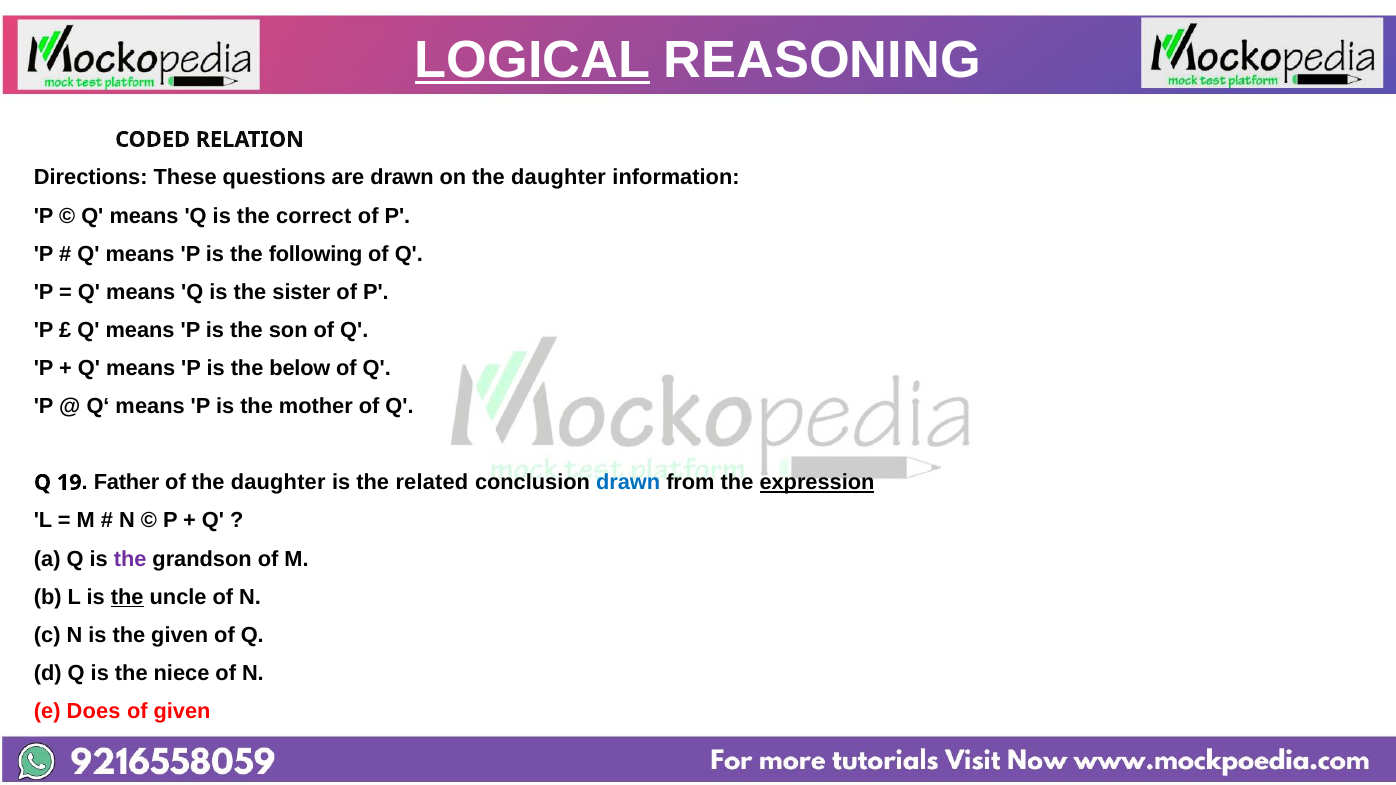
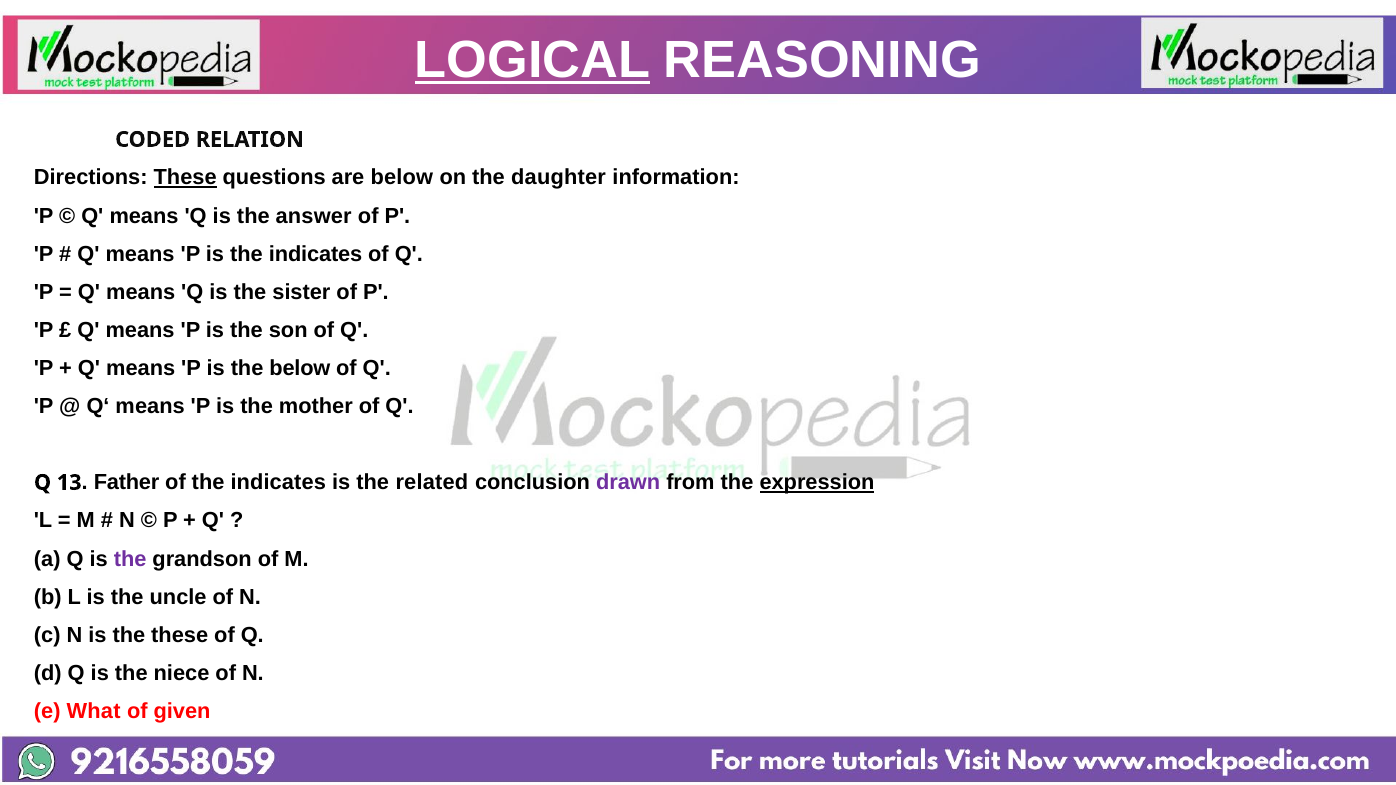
These at (185, 178) underline: none -> present
are drawn: drawn -> below
correct: correct -> answer
is the following: following -> indicates
19: 19 -> 13
of the daughter: daughter -> indicates
drawn at (628, 483) colour: blue -> purple
the at (127, 597) underline: present -> none
the given: given -> these
Does: Does -> What
